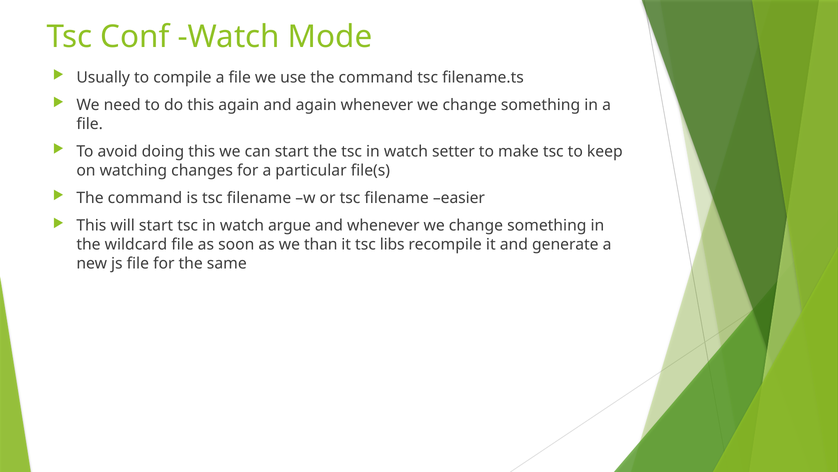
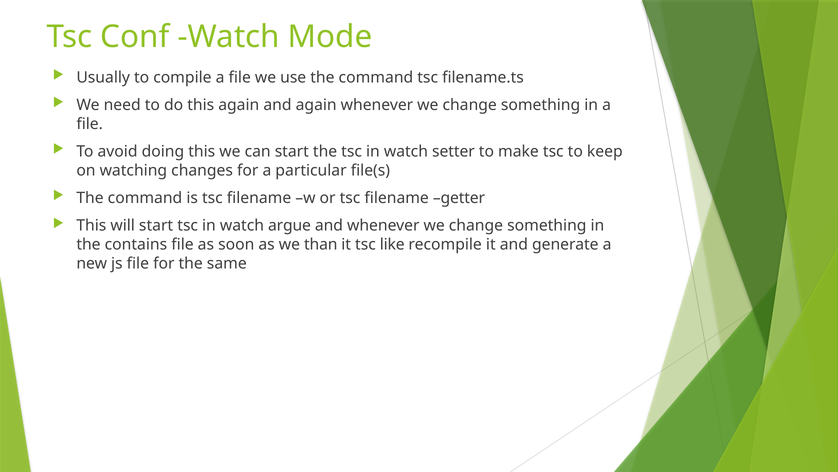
easier: easier -> getter
wildcard: wildcard -> contains
libs: libs -> like
